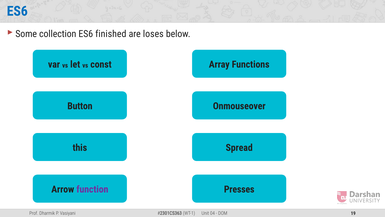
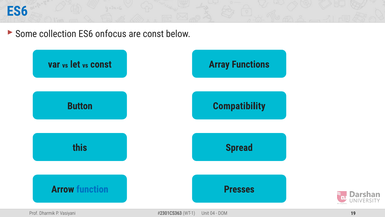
finished: finished -> onfocus
are loses: loses -> const
Onmouseover: Onmouseover -> Compatibility
function colour: purple -> blue
